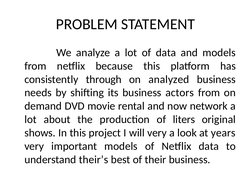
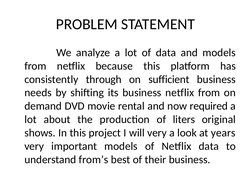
analyzed: analyzed -> sufficient
business actors: actors -> netflix
network: network -> required
their’s: their’s -> from’s
